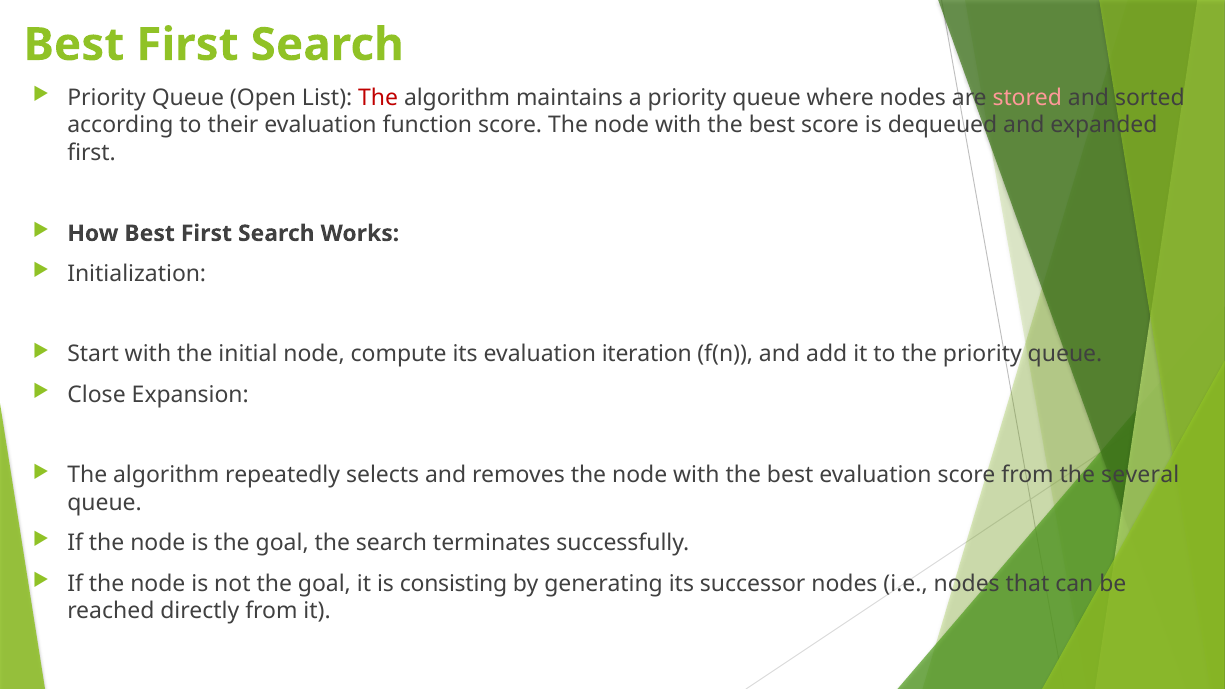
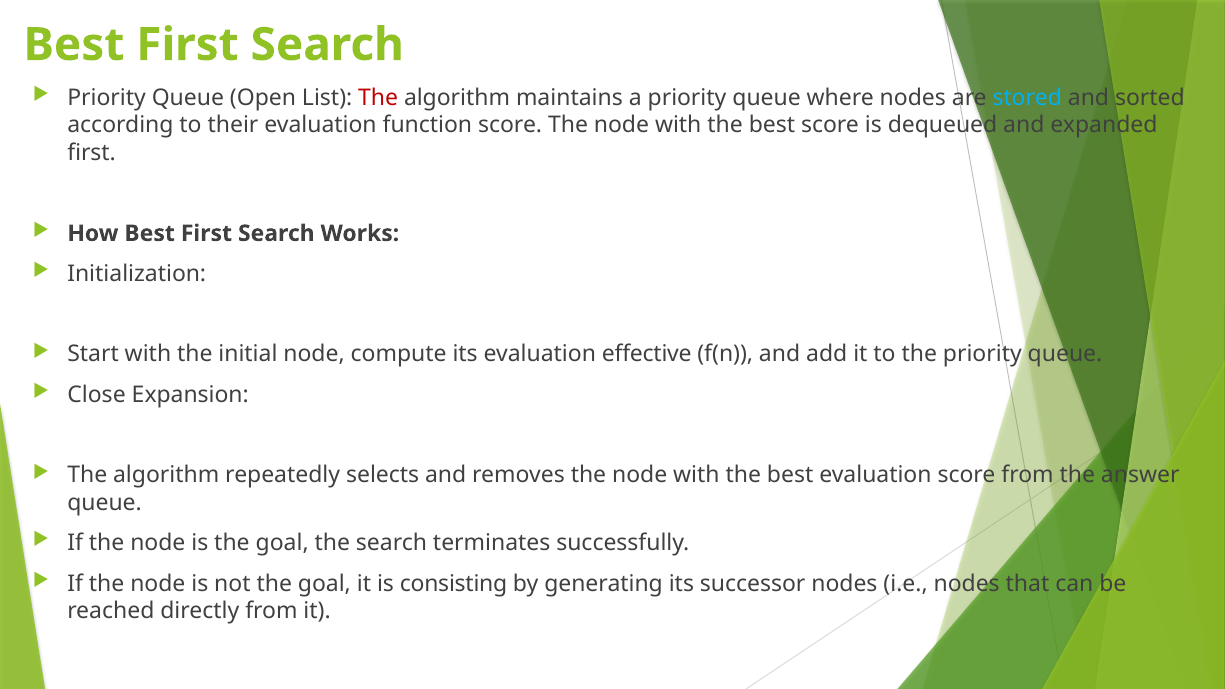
stored colour: pink -> light blue
iteration: iteration -> effective
several: several -> answer
